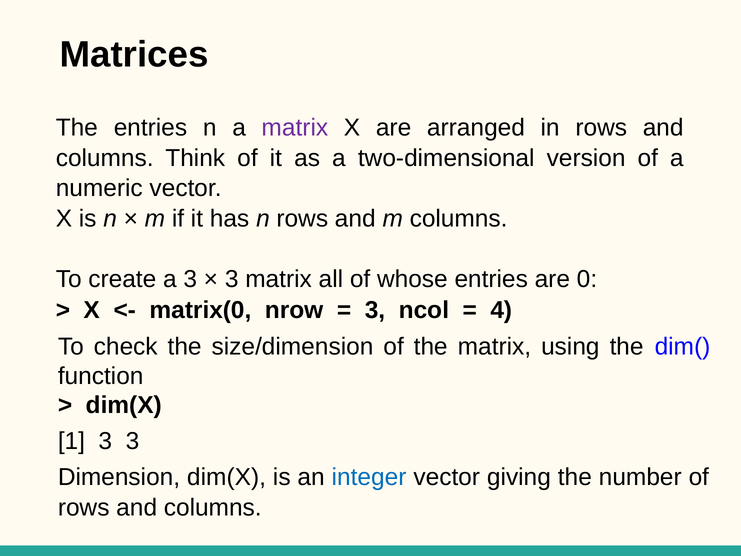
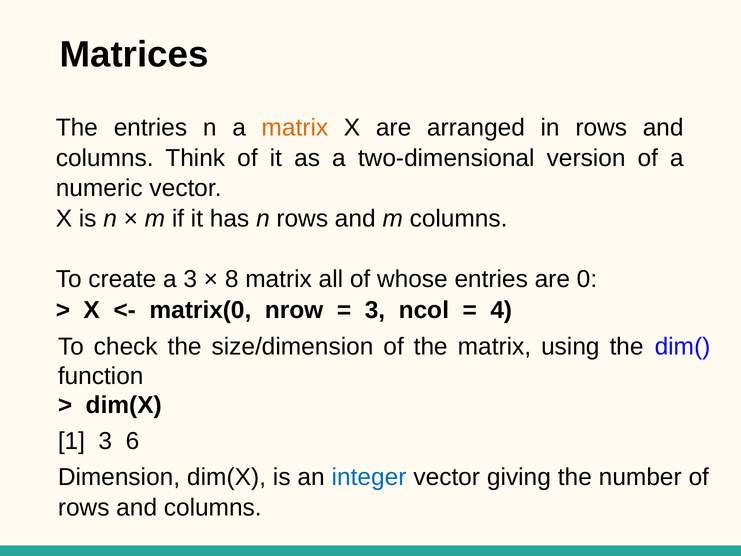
matrix at (295, 128) colour: purple -> orange
3 at (232, 279): 3 -> 8
3 3: 3 -> 6
